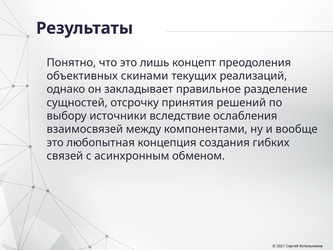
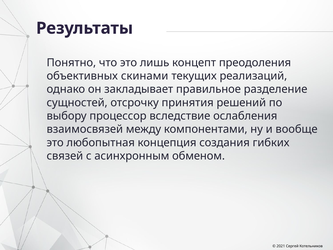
источники: источники -> процессор
